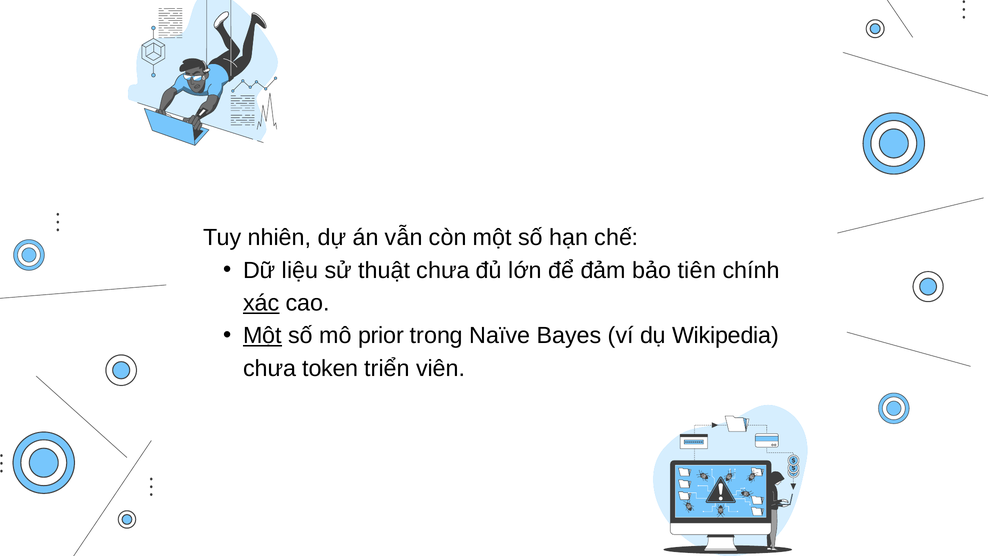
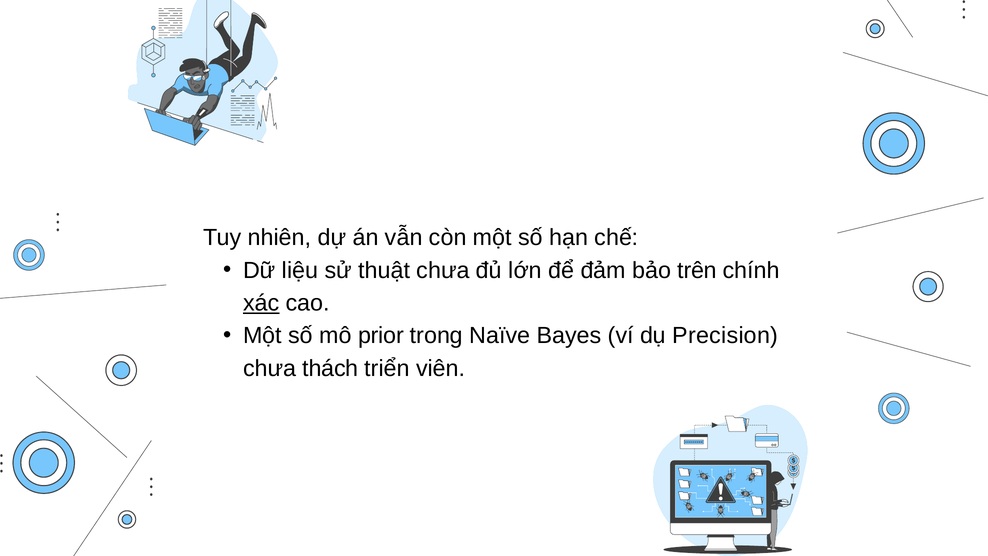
tiên: tiên -> trên
Một at (262, 336) underline: present -> none
Wikipedia: Wikipedia -> Precision
token: token -> thách
